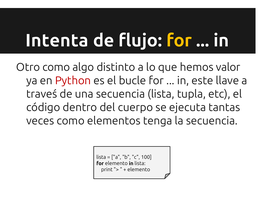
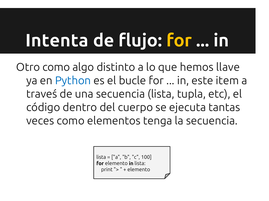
valor: valor -> llave
Python colour: red -> blue
llave: llave -> item
